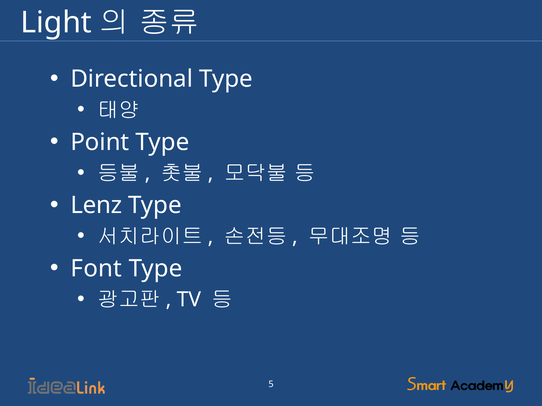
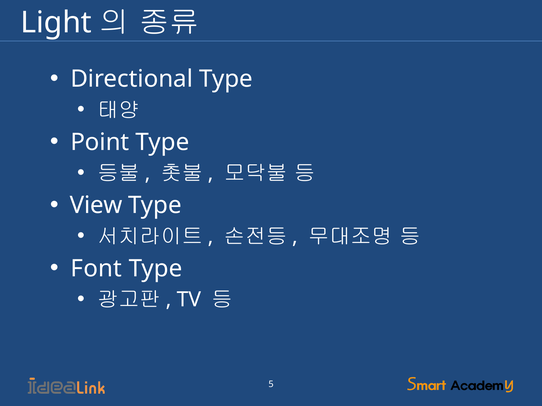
Lenz: Lenz -> View
